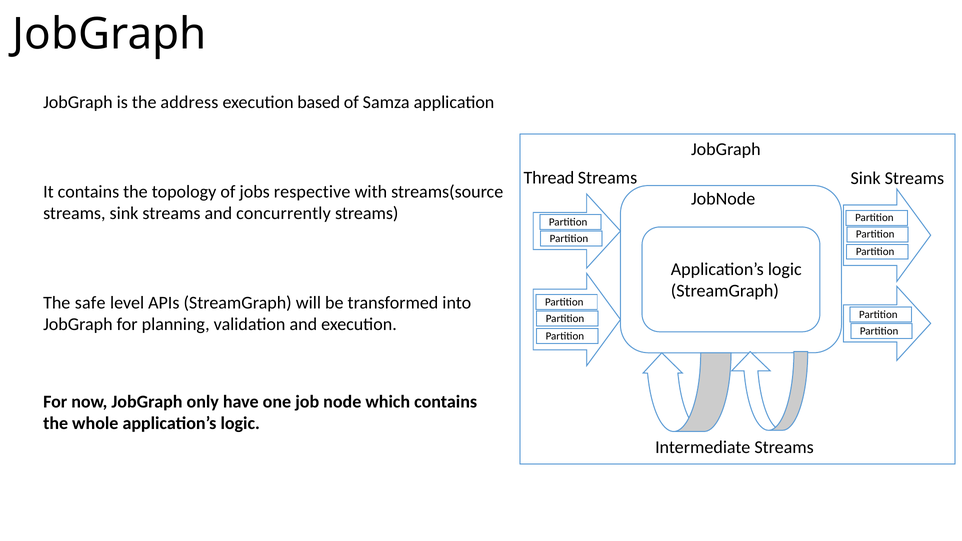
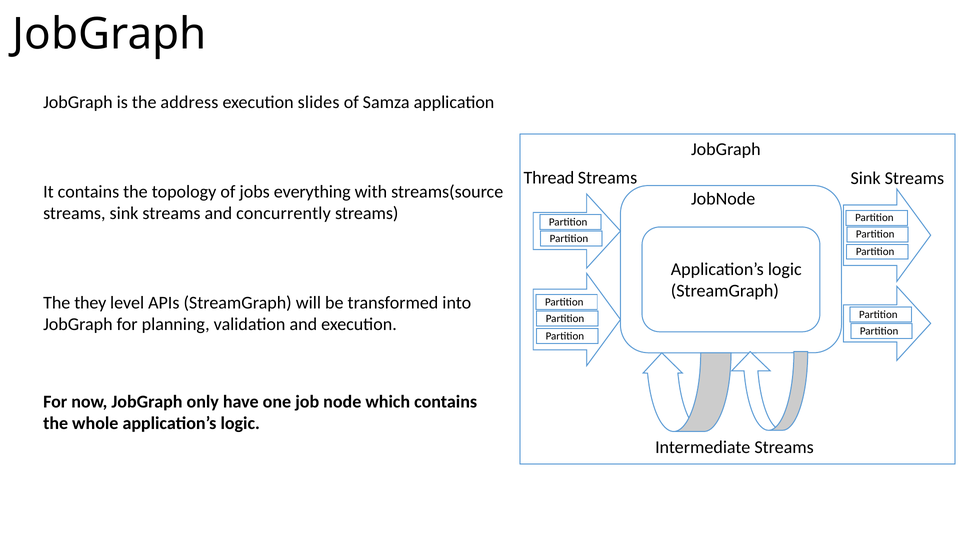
based: based -> slides
respective: respective -> everything
safe: safe -> they
